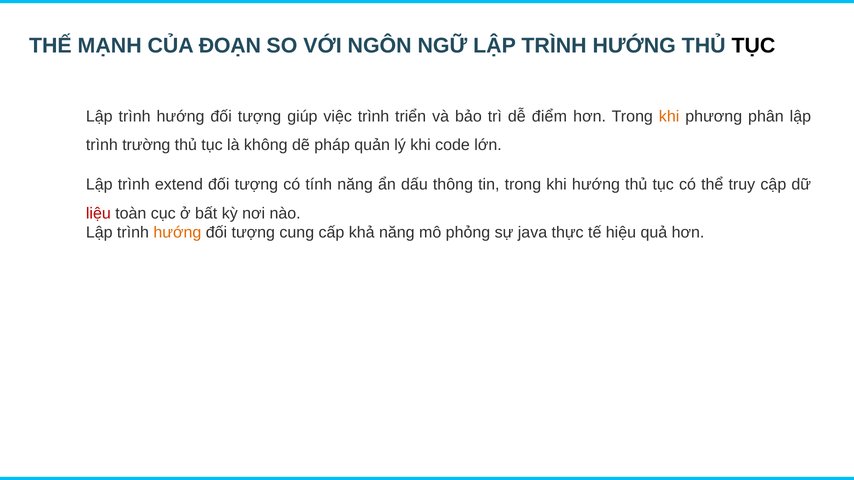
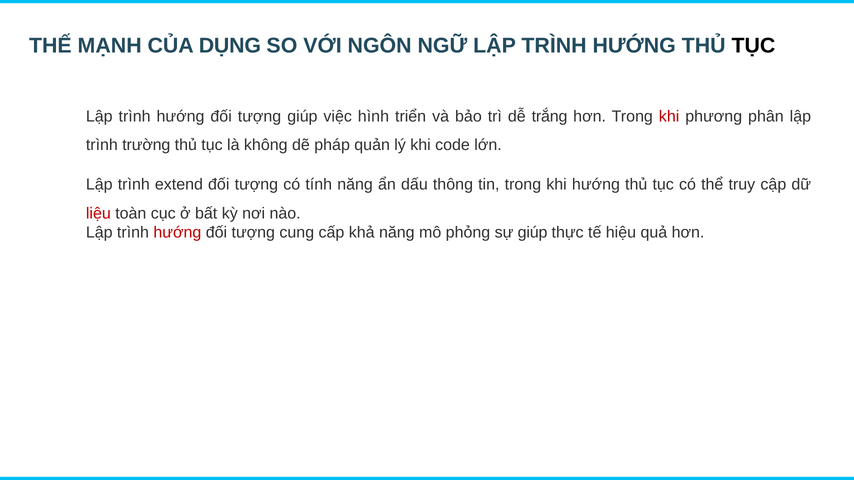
ĐOẠN: ĐOẠN -> DỤNG
việc trình: trình -> hình
điểm: điểm -> trắng
khi at (669, 116) colour: orange -> red
hướng at (177, 233) colour: orange -> red
sự java: java -> giúp
